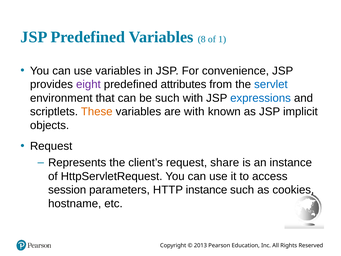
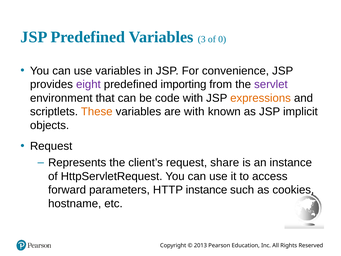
8: 8 -> 3
1: 1 -> 0
attributes: attributes -> importing
servlet colour: blue -> purple
be such: such -> code
expressions colour: blue -> orange
session: session -> forward
